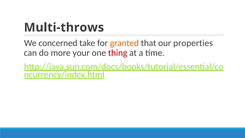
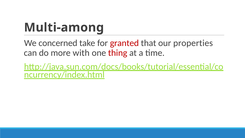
Multi-throws: Multi-throws -> Multi-among
granted colour: orange -> red
your: your -> with
